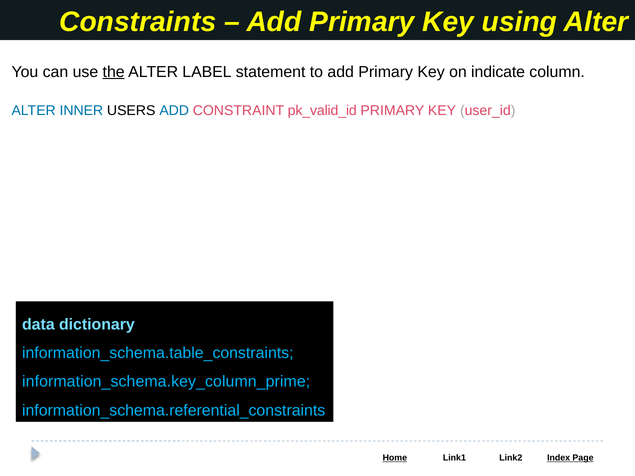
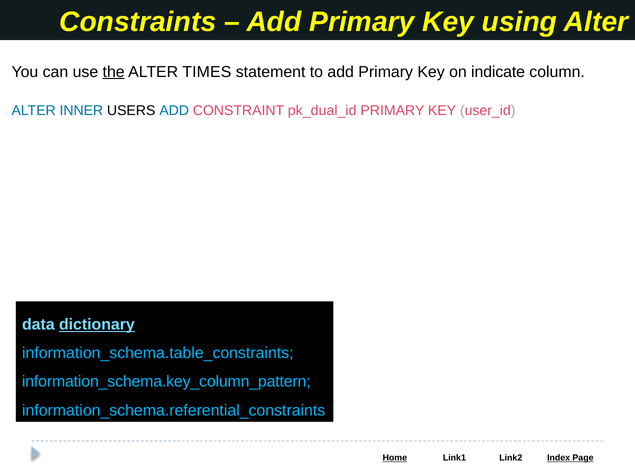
LABEL: LABEL -> TIMES
pk_valid_id: pk_valid_id -> pk_dual_id
dictionary underline: none -> present
information_schema.key_column_prime: information_schema.key_column_prime -> information_schema.key_column_pattern
